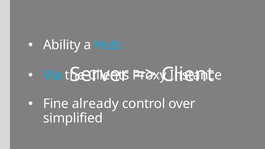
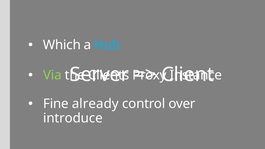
Ability: Ability -> Which
Via colour: light blue -> light green
simplified: simplified -> introduce
